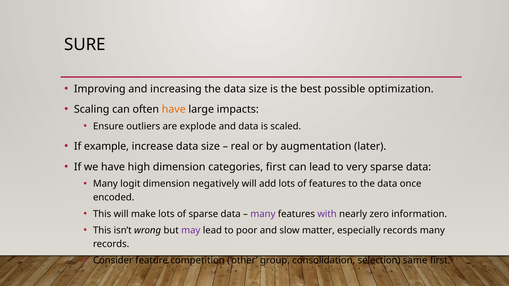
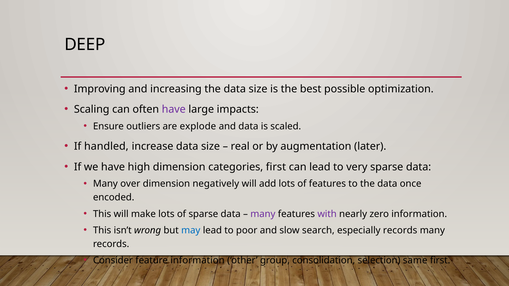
SURE: SURE -> DEEP
have at (174, 110) colour: orange -> purple
example: example -> handled
logit: logit -> over
may colour: purple -> blue
matter: matter -> search
feature competition: competition -> information
